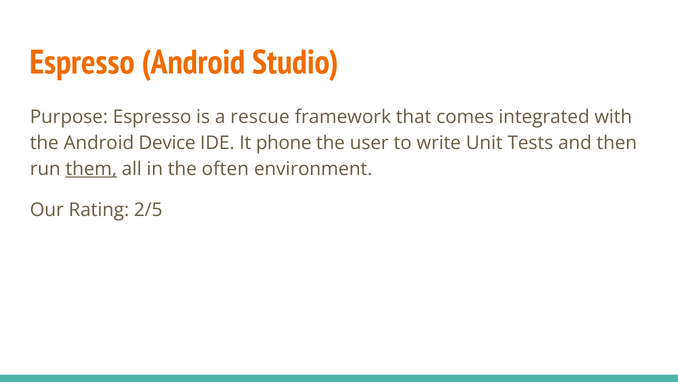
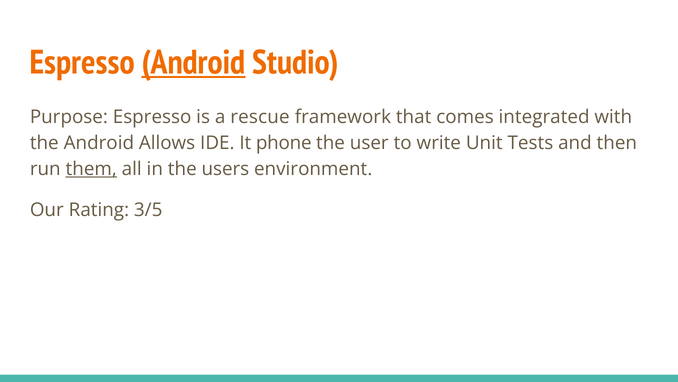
Android at (194, 62) underline: none -> present
Device: Device -> Allows
often: often -> users
2/5: 2/5 -> 3/5
